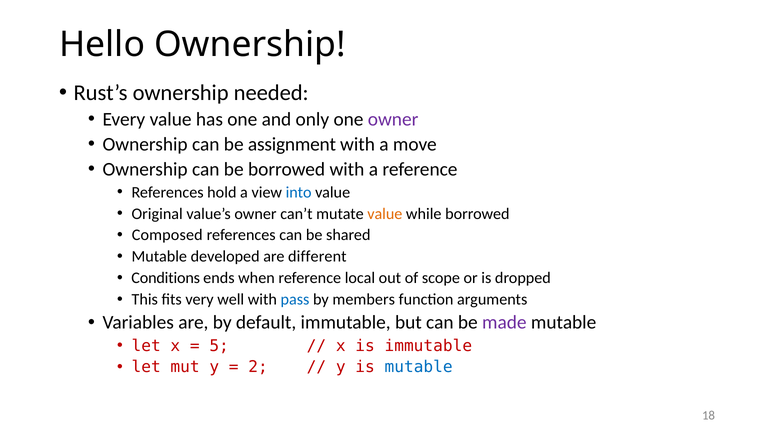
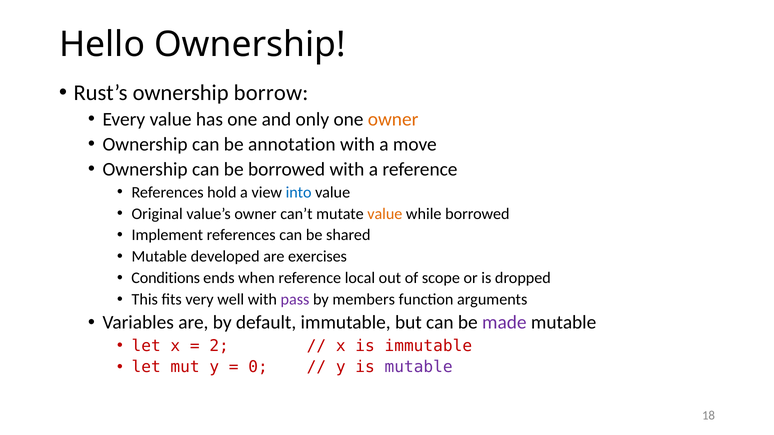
needed: needed -> borrow
owner at (393, 119) colour: purple -> orange
assignment: assignment -> annotation
Composed: Composed -> Implement
different: different -> exercises
pass colour: blue -> purple
5: 5 -> 2
2: 2 -> 0
mutable at (419, 367) colour: blue -> purple
